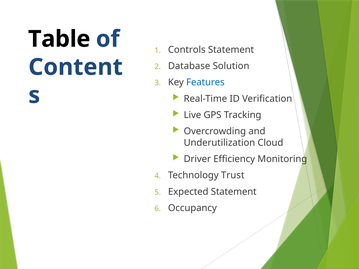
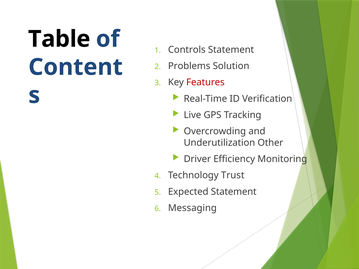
Database: Database -> Problems
Features colour: blue -> red
Cloud: Cloud -> Other
Occupancy: Occupancy -> Messaging
